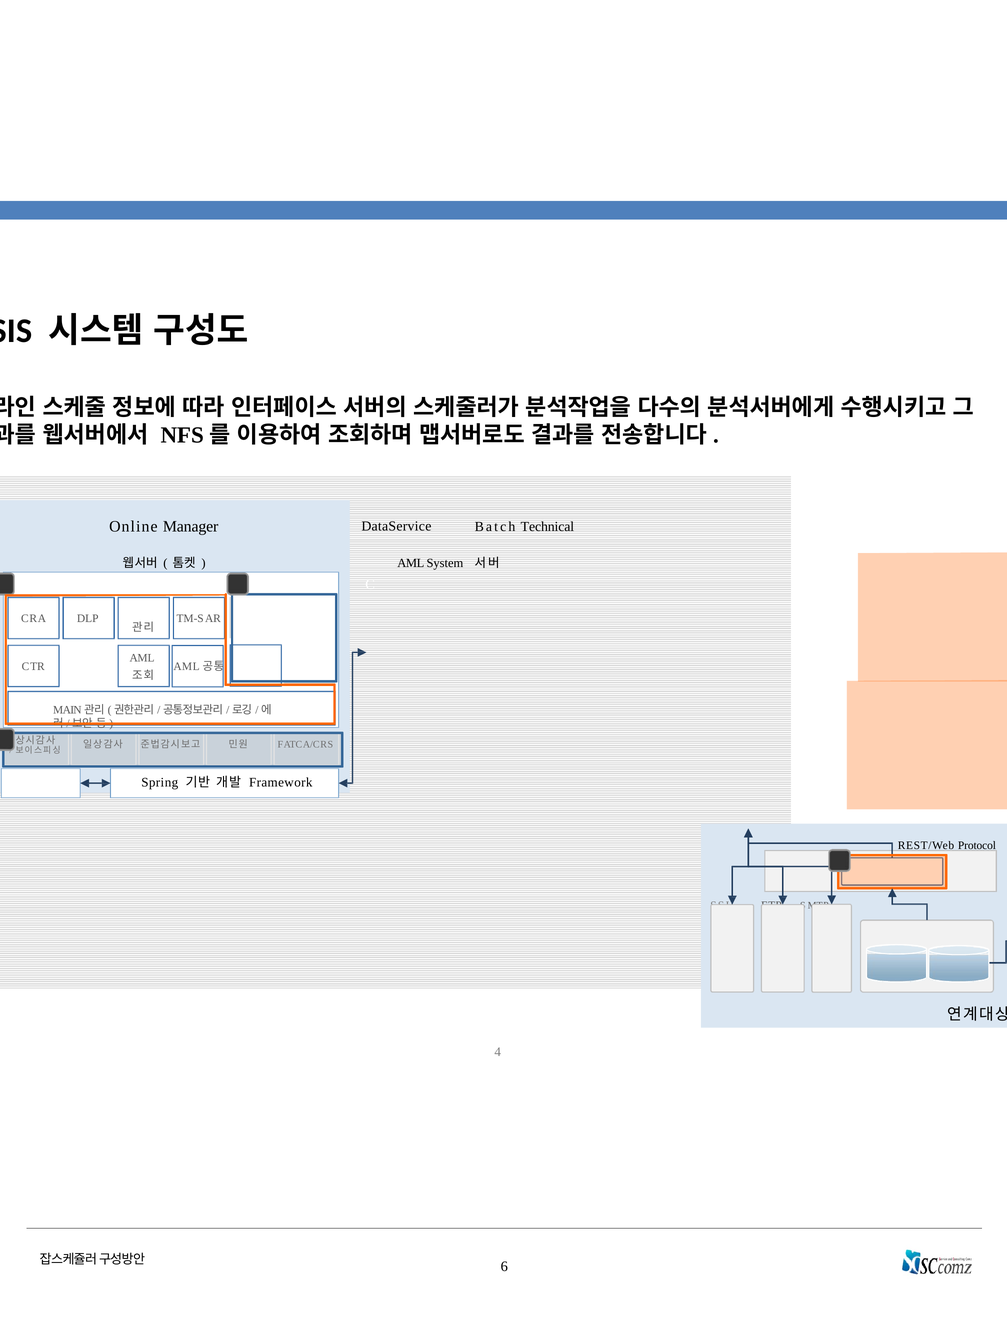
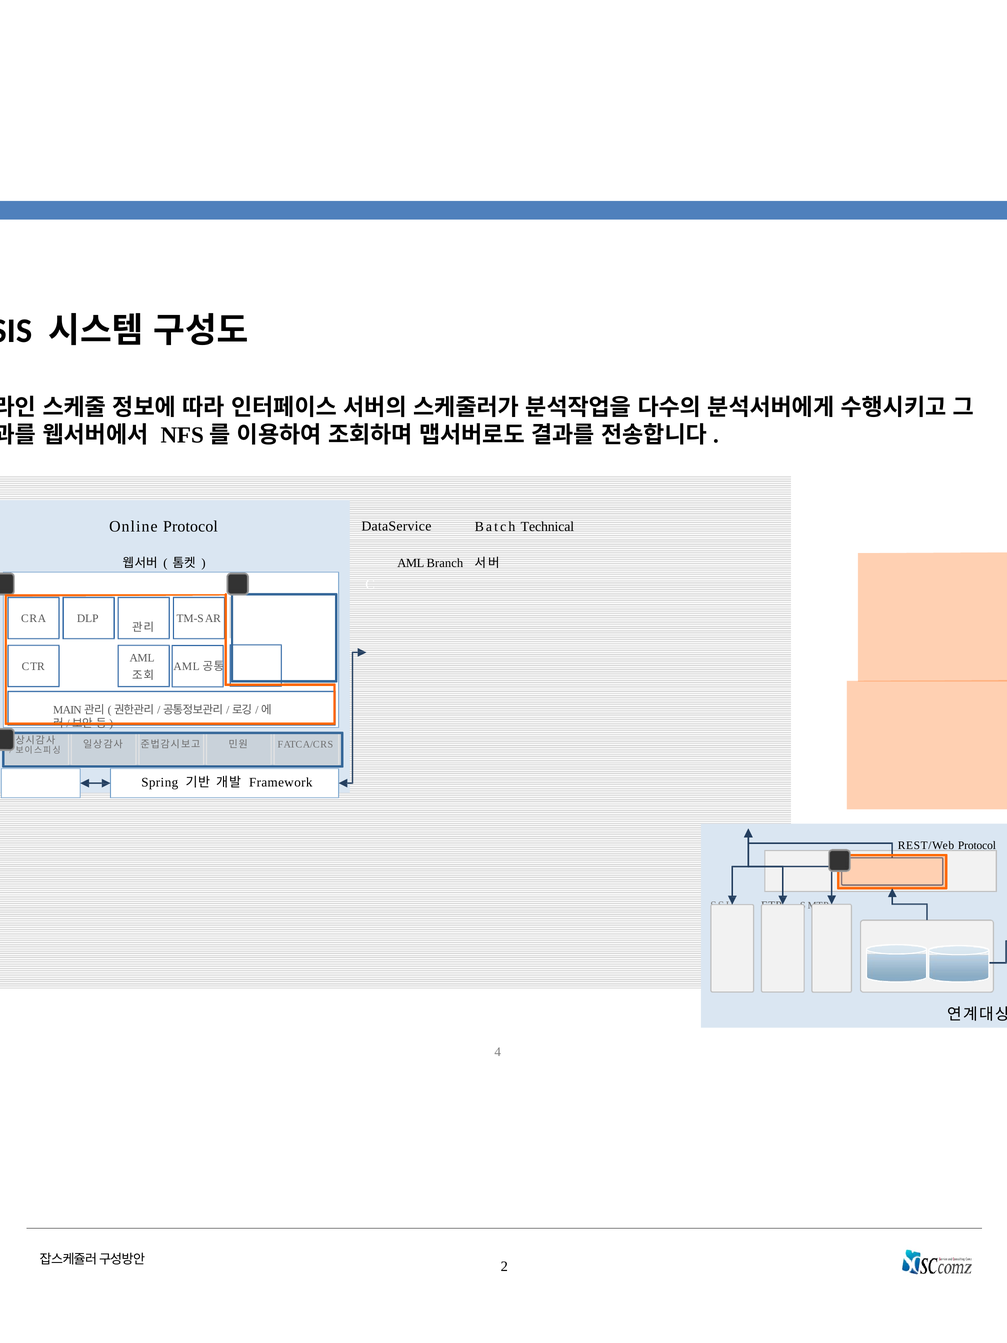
Online Manager: Manager -> Protocol
System: System -> Branch
6: 6 -> 2
